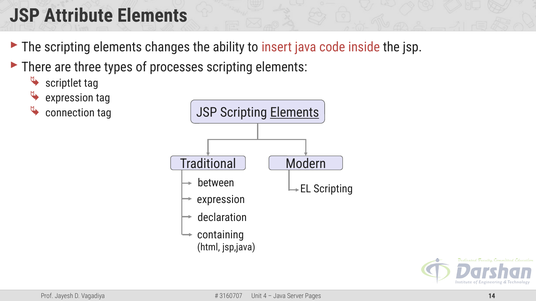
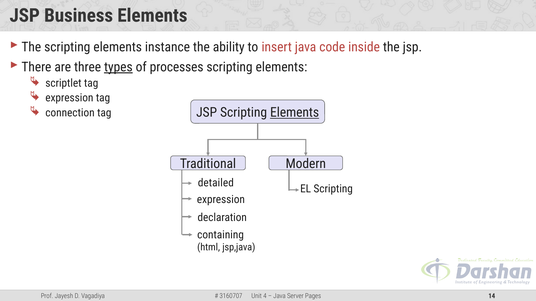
Attribute: Attribute -> Business
changes: changes -> instance
types underline: none -> present
between: between -> detailed
